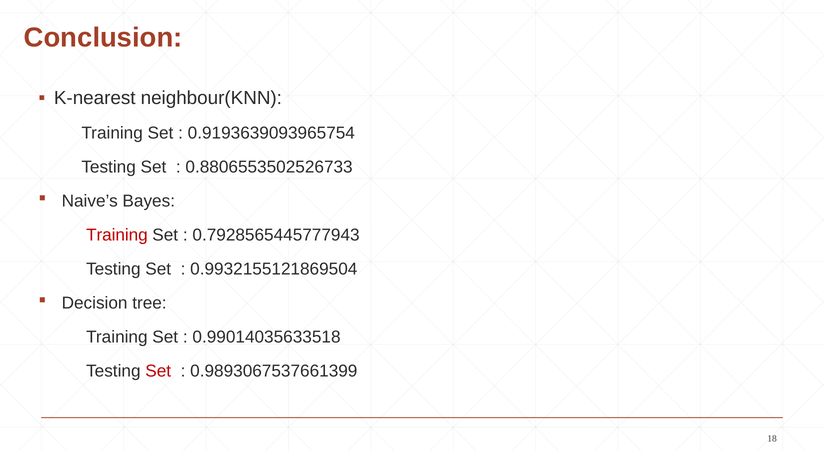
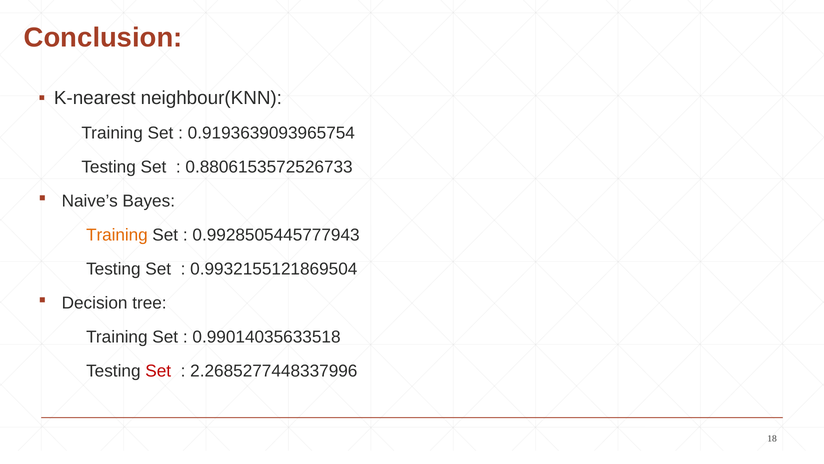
0.8806553502526733: 0.8806553502526733 -> 0.8806153572526733
Training at (117, 235) colour: red -> orange
0.7928565445777943: 0.7928565445777943 -> 0.9928505445777943
0.9893067537661399: 0.9893067537661399 -> 2.2685277448337996
